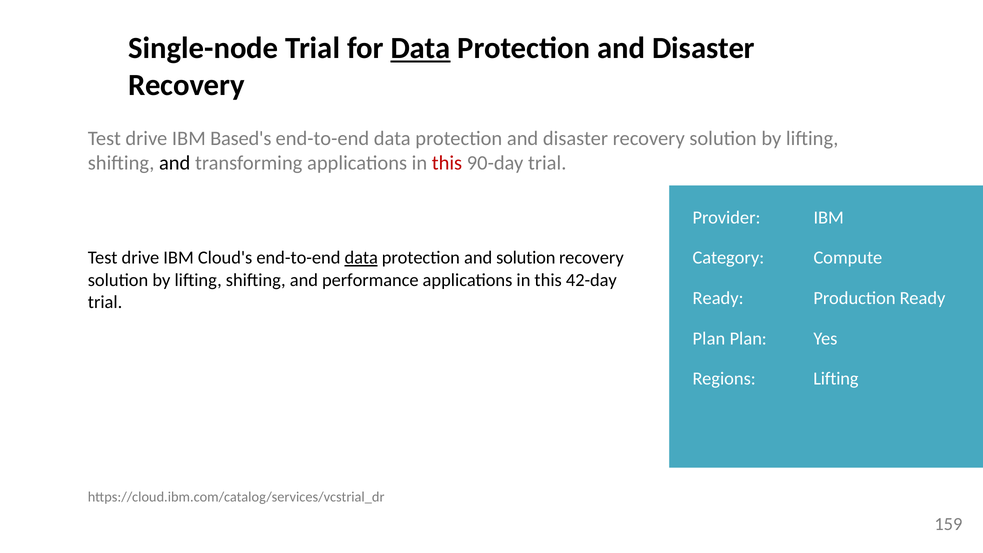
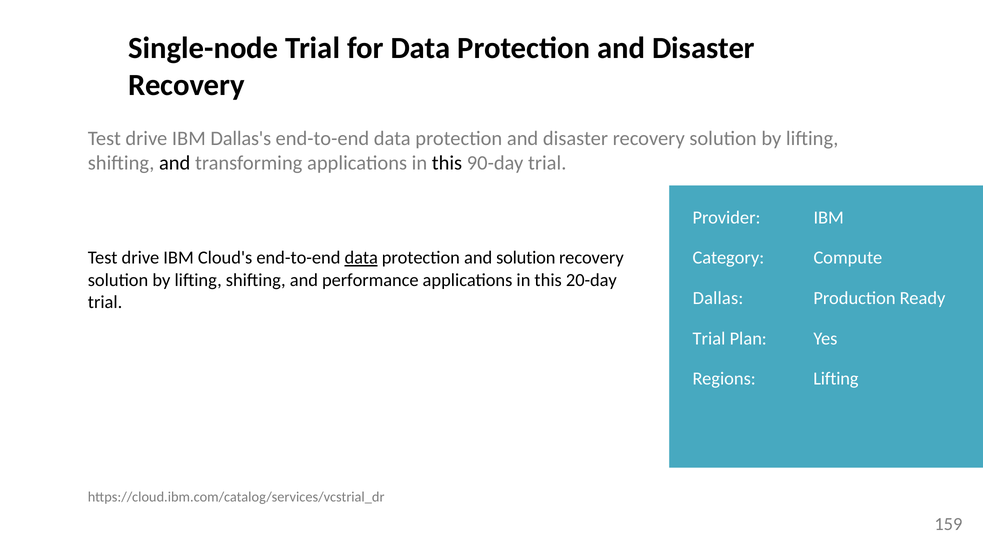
Data at (421, 48) underline: present -> none
Based's: Based's -> Dallas's
this at (447, 163) colour: red -> black
42-day: 42-day -> 20-day
Ready at (718, 298): Ready -> Dallas
Plan at (709, 338): Plan -> Trial
